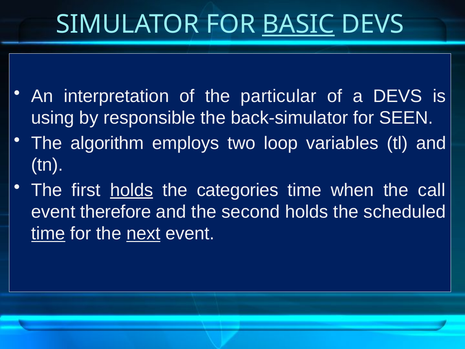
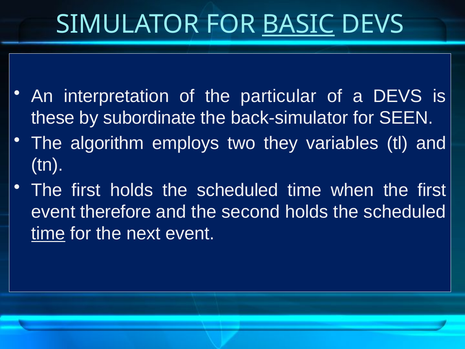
using: using -> these
responsible: responsible -> subordinate
loop: loop -> they
holds at (132, 190) underline: present -> none
categories at (238, 190): categories -> scheduled
when the call: call -> first
next underline: present -> none
